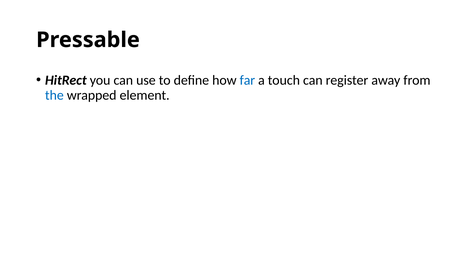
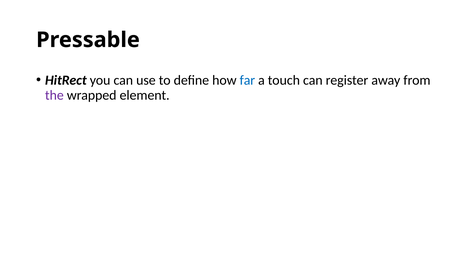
the colour: blue -> purple
